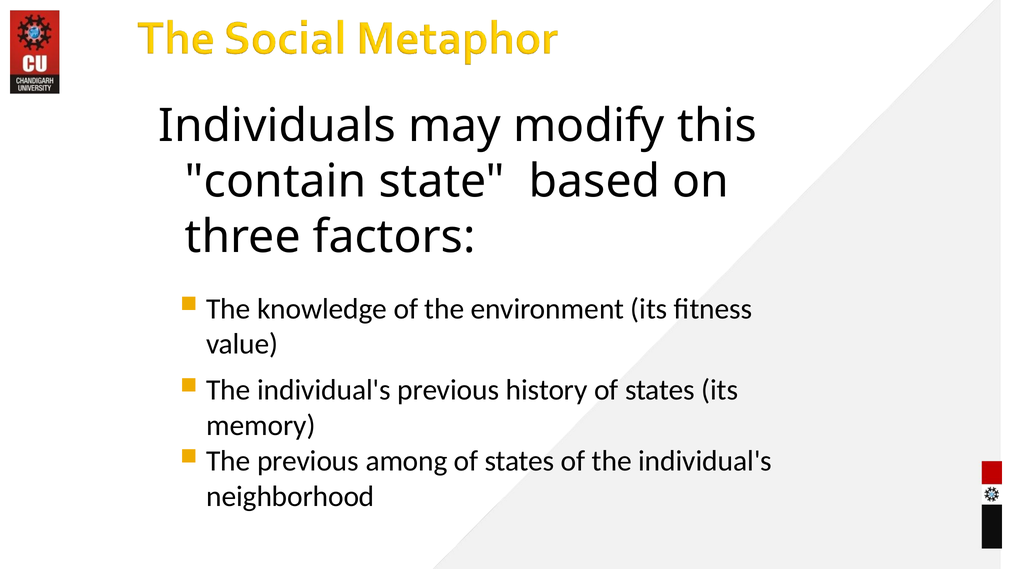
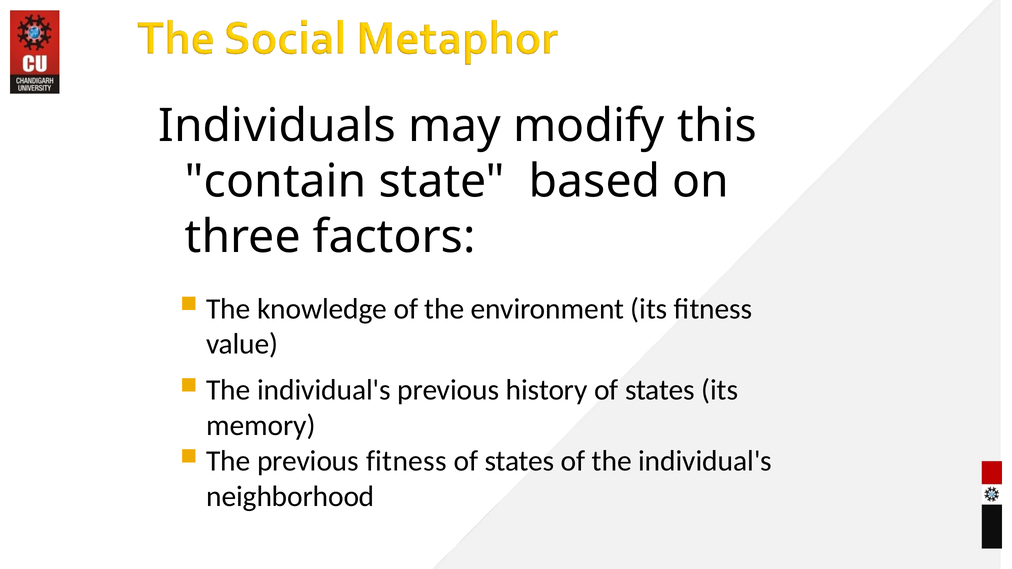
previous among: among -> fitness
